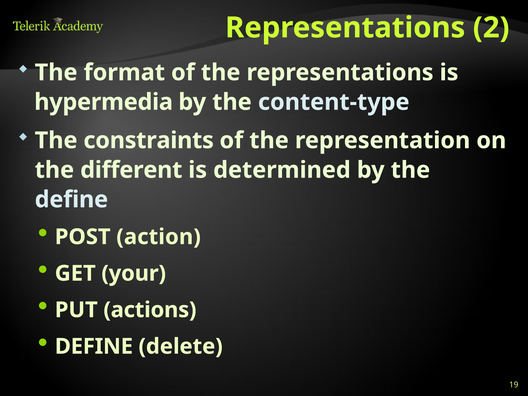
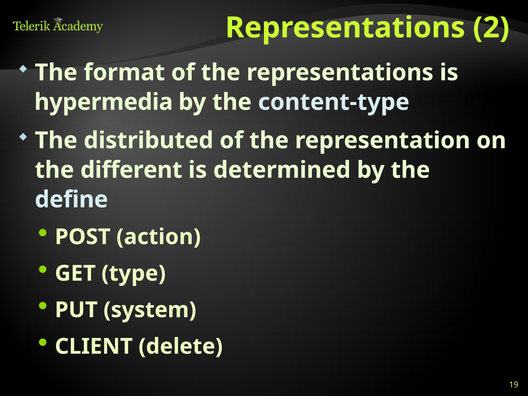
constraints: constraints -> distributed
your: your -> type
actions: actions -> system
DEFINE at (94, 346): DEFINE -> CLIENT
